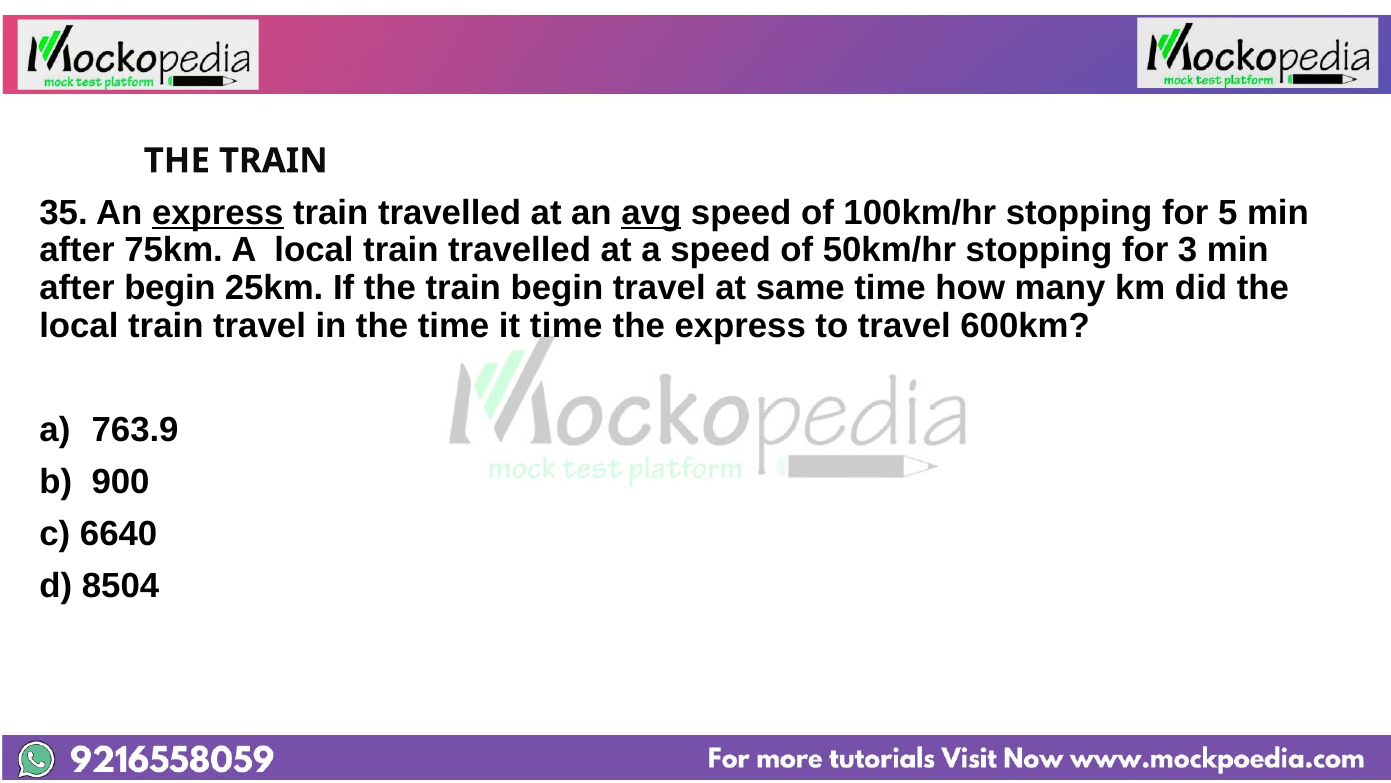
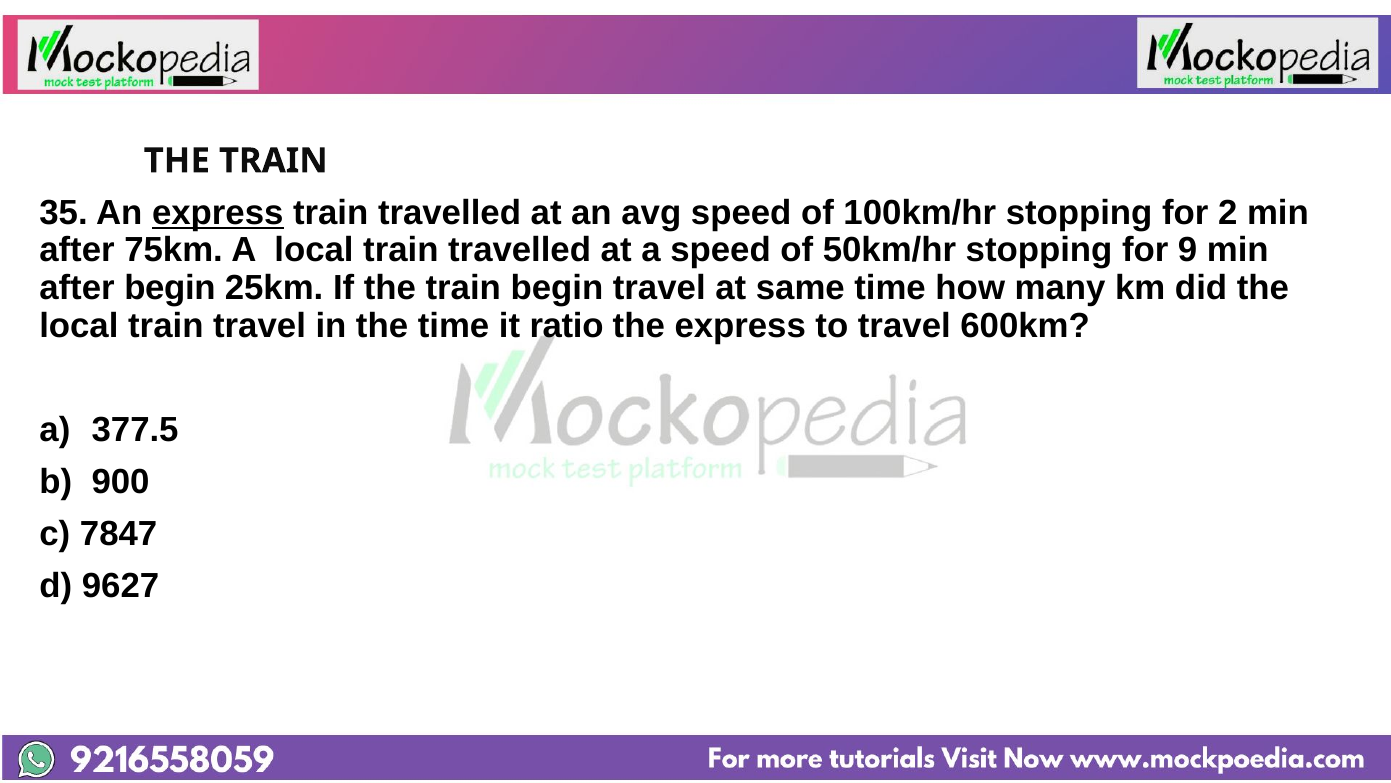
avg underline: present -> none
5: 5 -> 2
3: 3 -> 9
it time: time -> ratio
763.9: 763.9 -> 377.5
6640: 6640 -> 7847
8504: 8504 -> 9627
